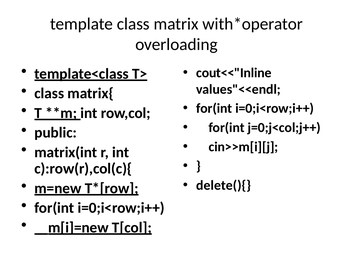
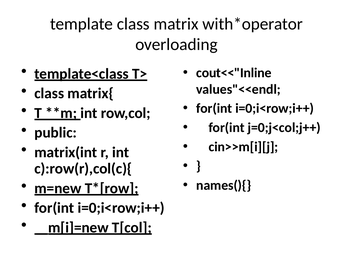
delete(){: delete(){ -> names(){
